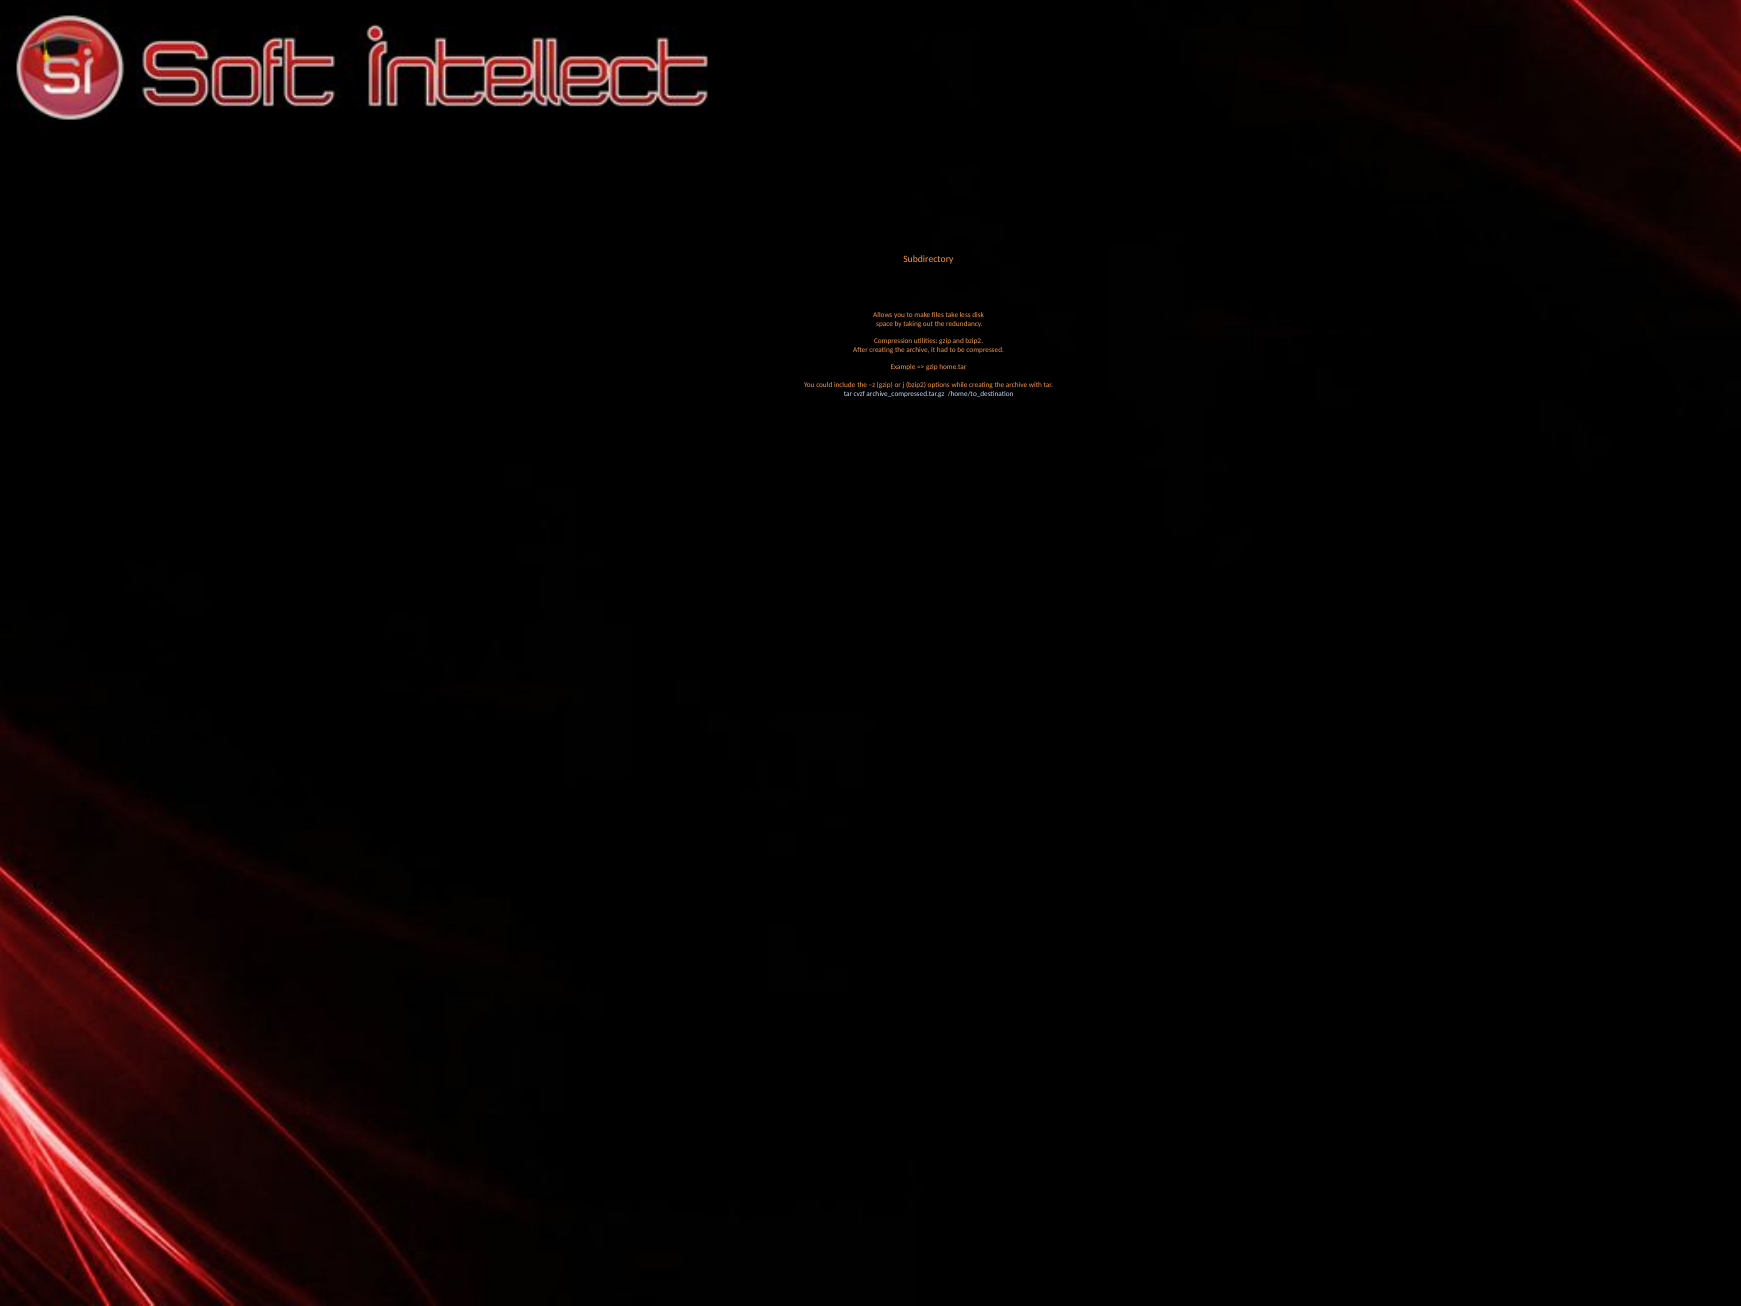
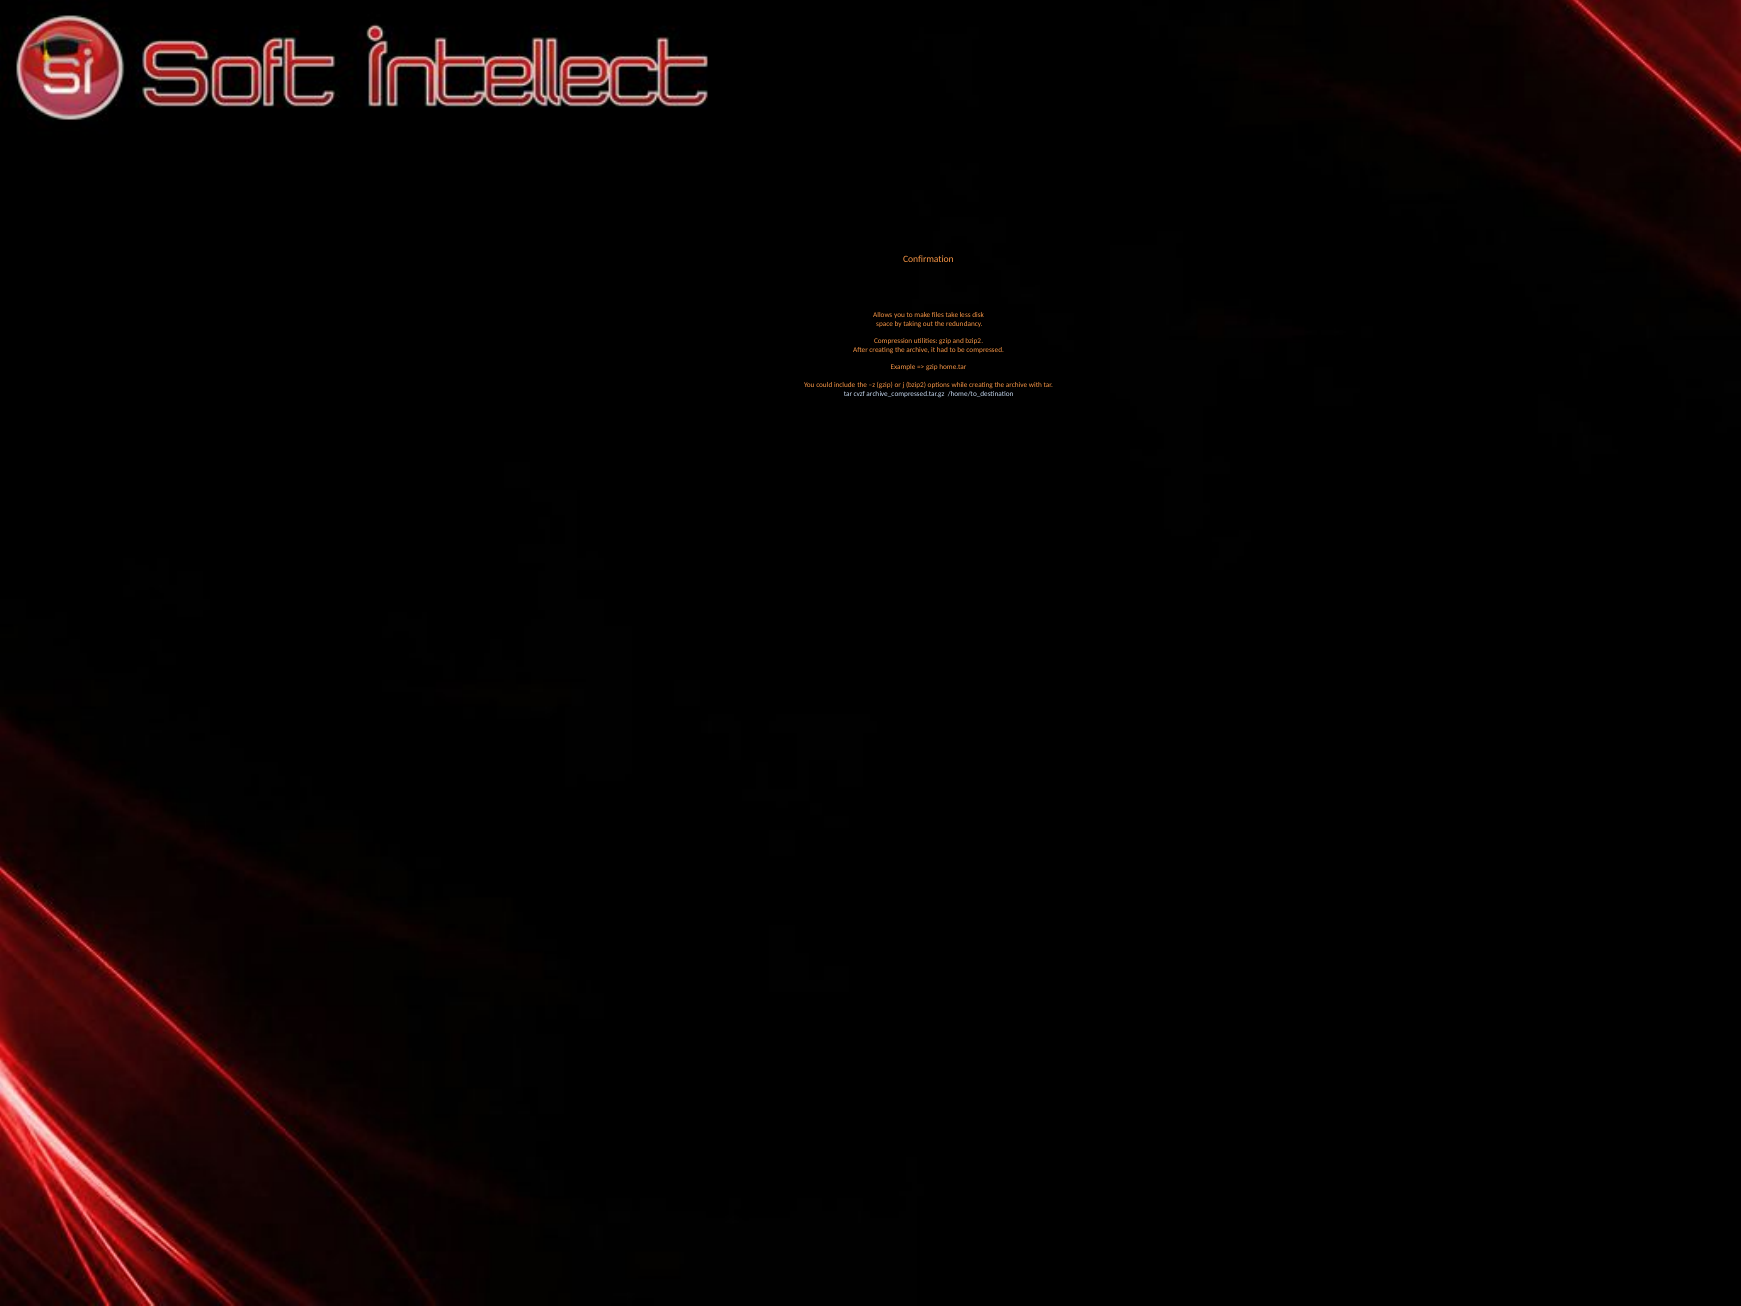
Subdirectory: Subdirectory -> Confirmation
